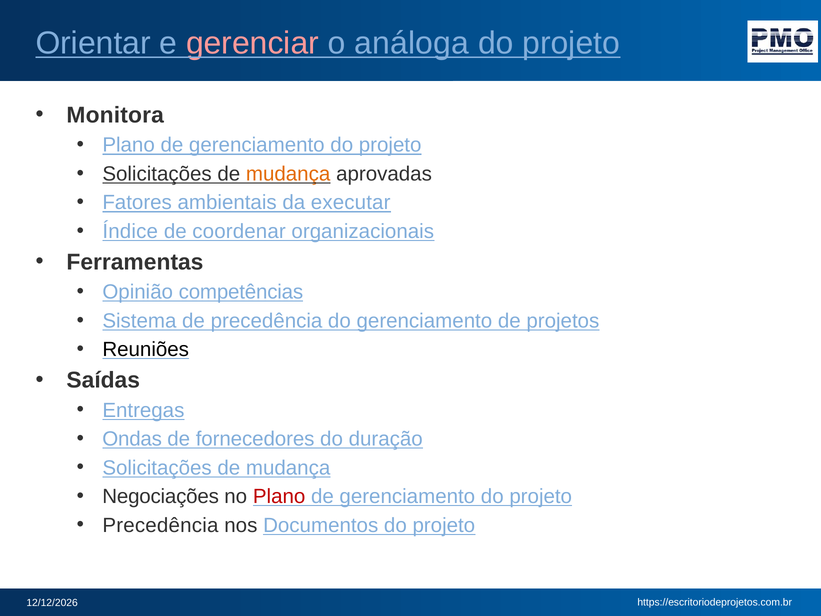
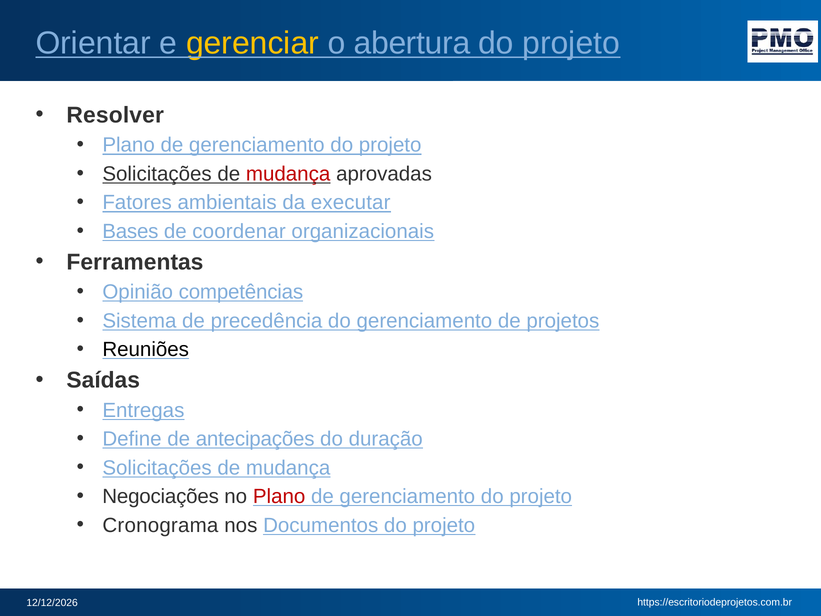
gerenciar colour: pink -> yellow
análoga: análoga -> abertura
Monitora: Monitora -> Resolver
mudança at (288, 174) colour: orange -> red
Índice: Índice -> Bases
Ondas: Ondas -> Define
fornecedores: fornecedores -> antecipações
Precedência at (160, 525): Precedência -> Cronograma
